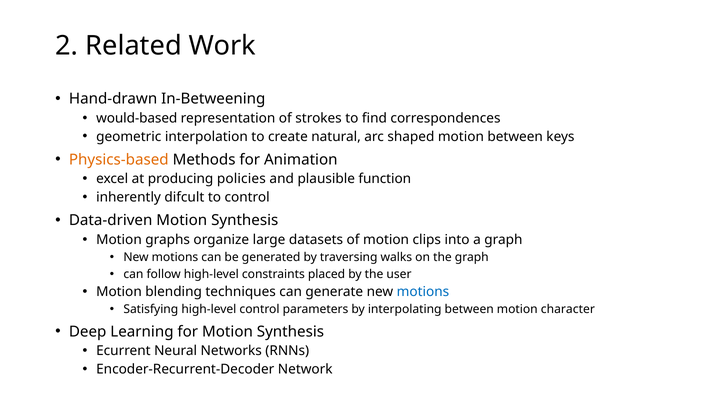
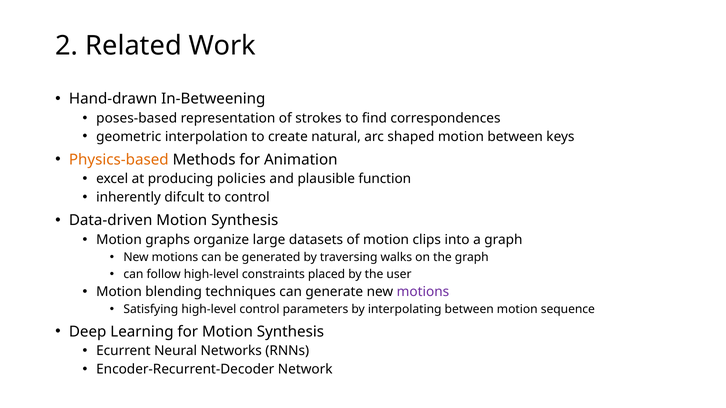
would-based: would-based -> poses-based
motions at (423, 292) colour: blue -> purple
character: character -> sequence
